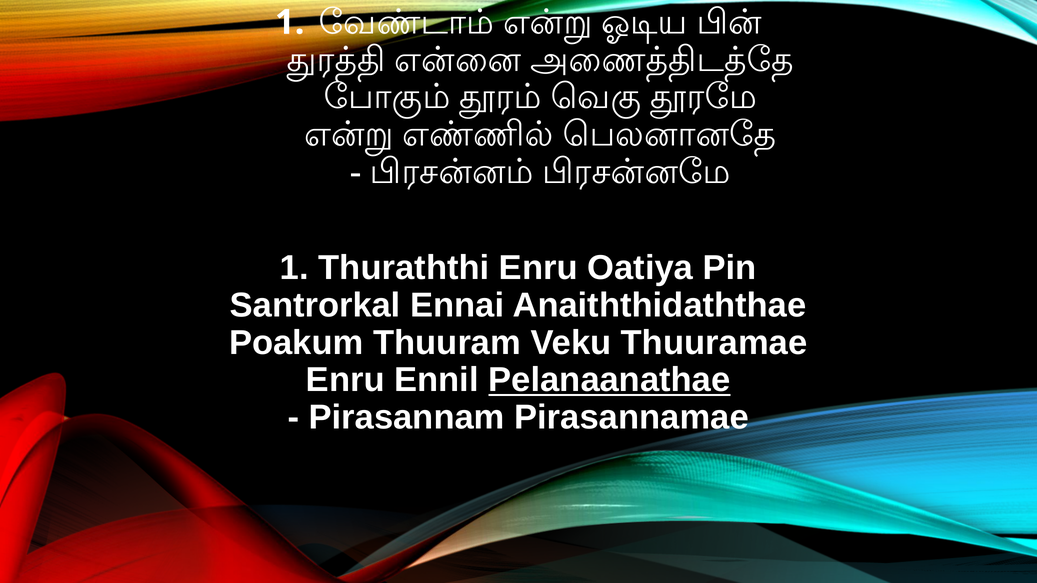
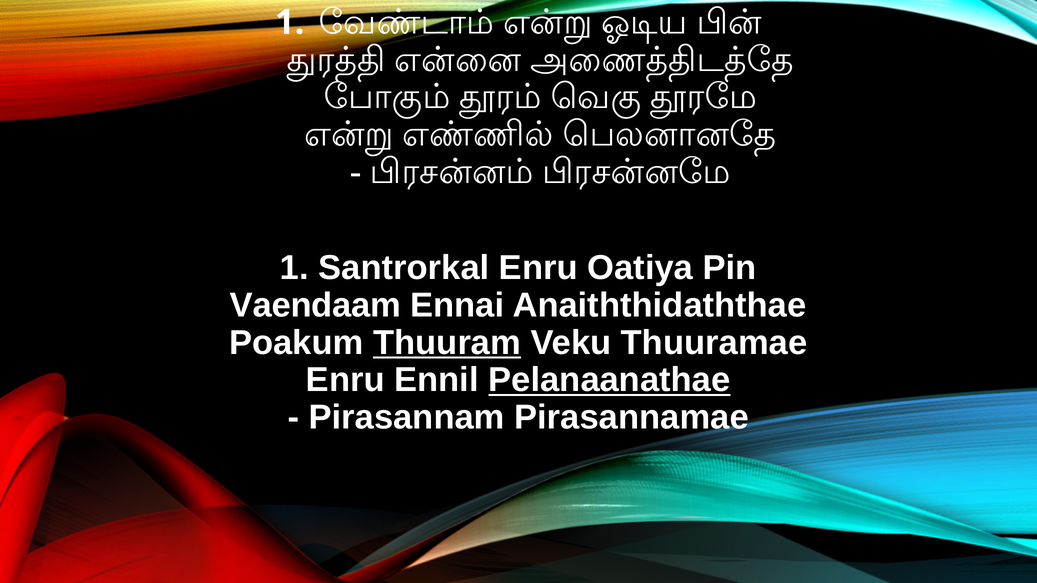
Thuraththi: Thuraththi -> Santrorkal
Santrorkal: Santrorkal -> Vaendaam
Thuuram underline: none -> present
